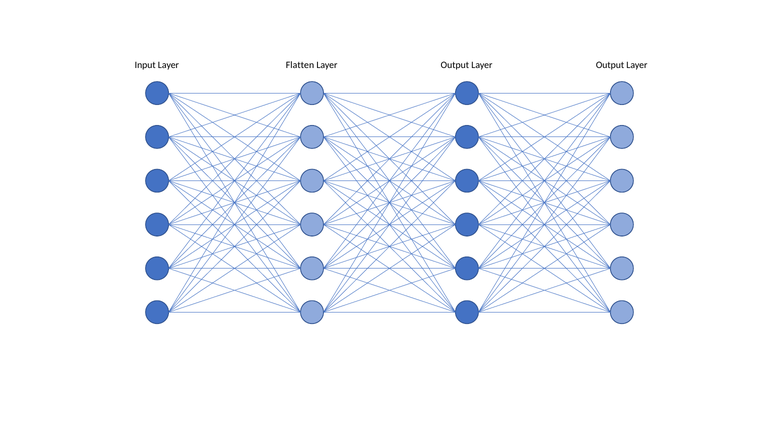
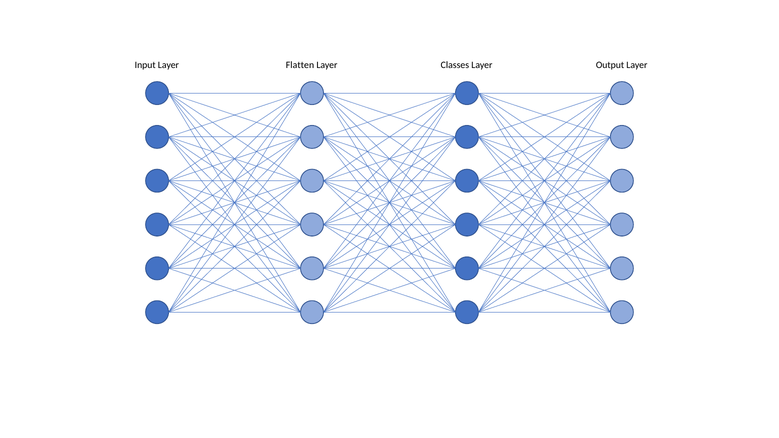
Output at (455, 65): Output -> Classes
